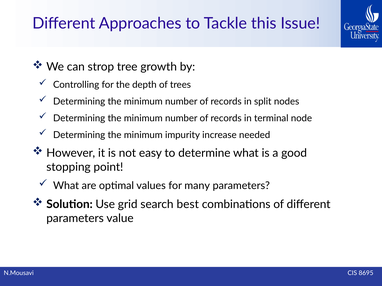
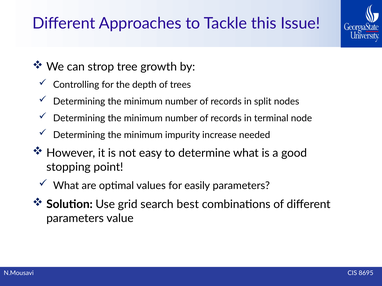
many: many -> easily
